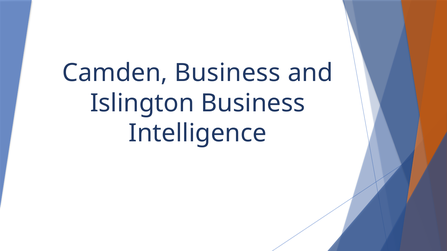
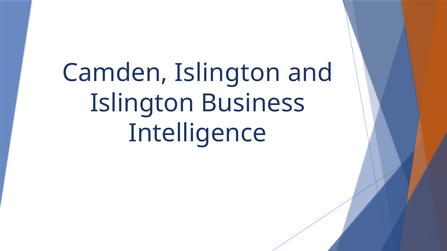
Camden Business: Business -> Islington
